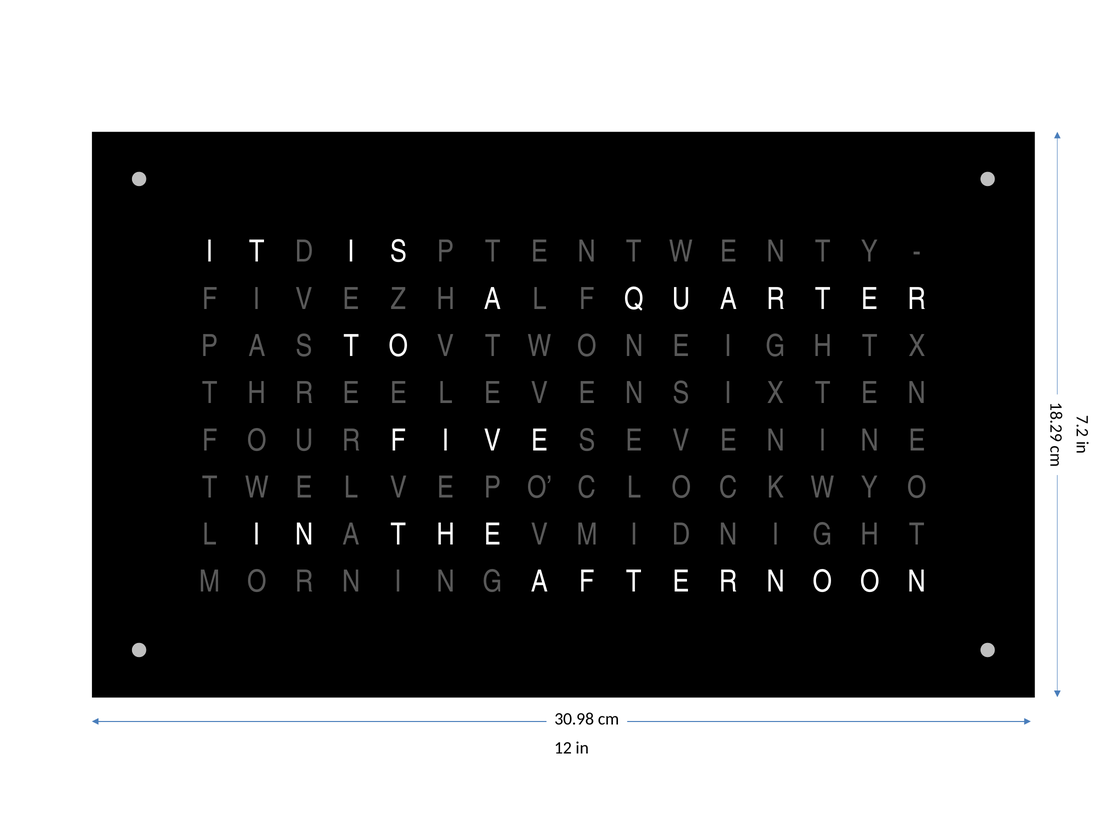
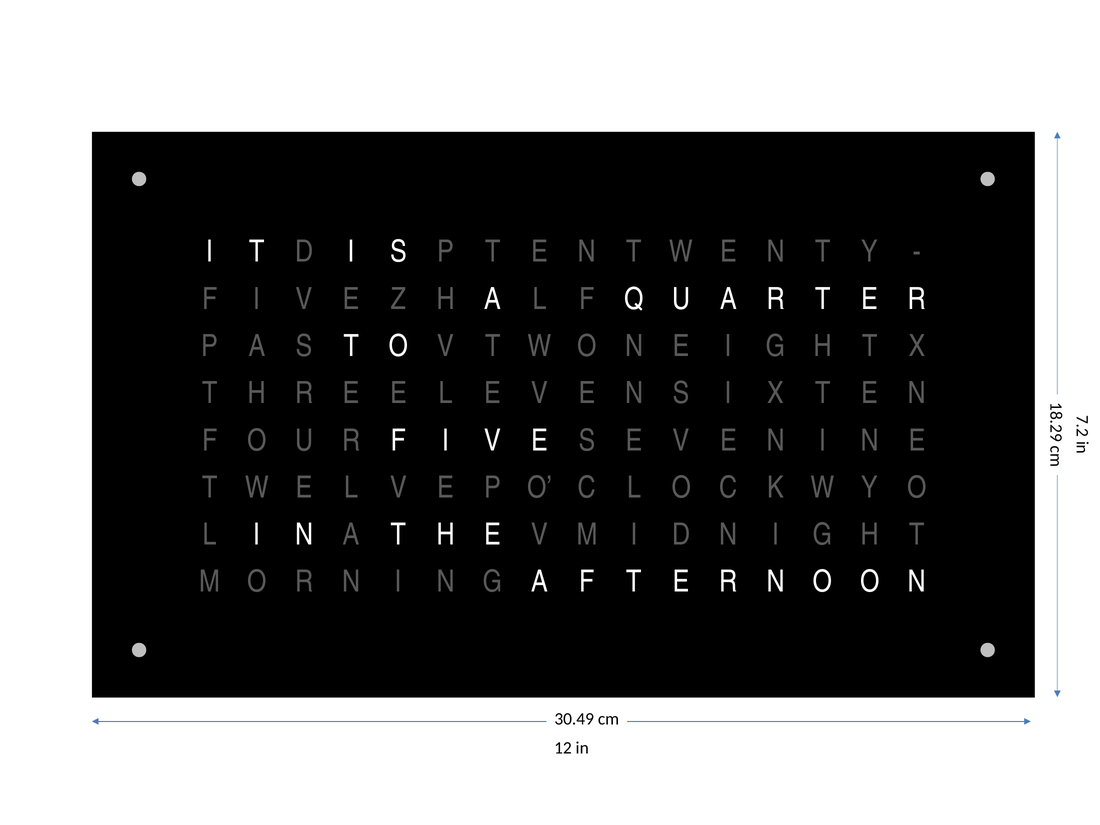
30.98: 30.98 -> 30.49
